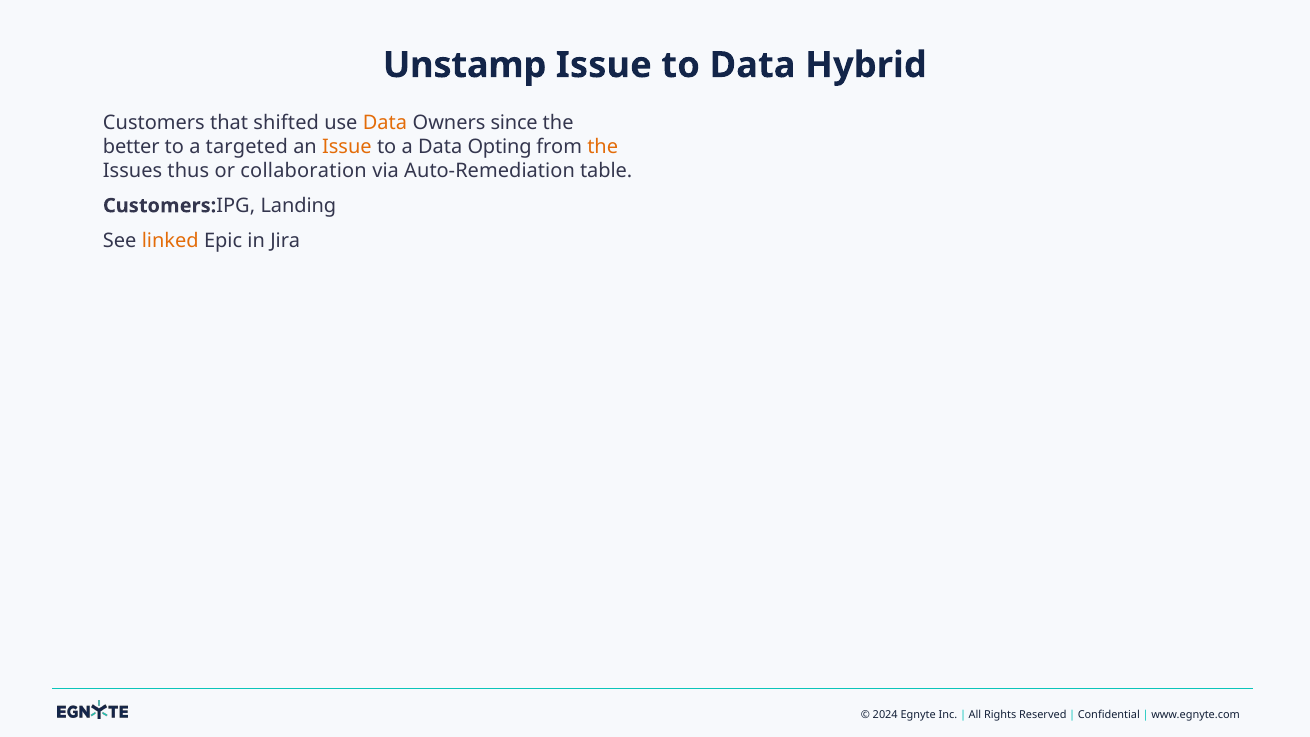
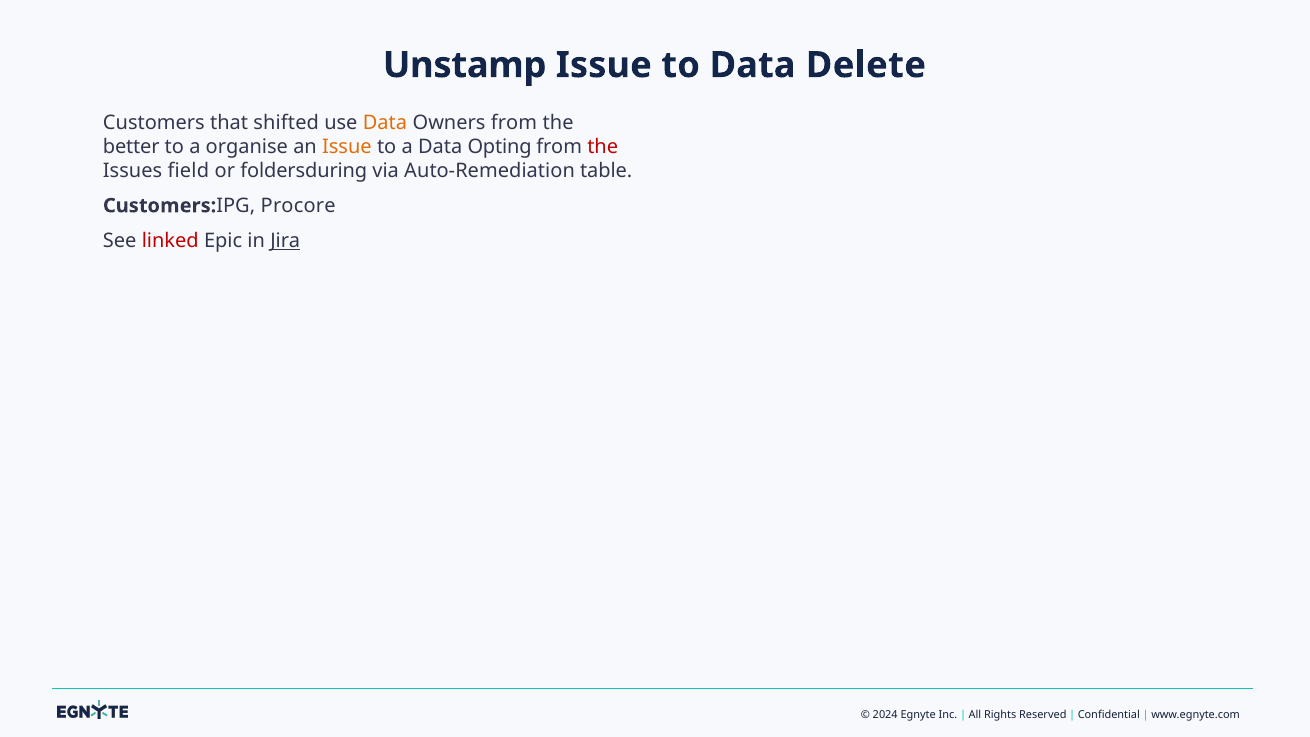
Hybrid: Hybrid -> Delete
Owners since: since -> from
targeted: targeted -> organise
the at (603, 147) colour: orange -> red
thus: thus -> field
collaboration: collaboration -> foldersduring
Landing: Landing -> Procore
linked colour: orange -> red
Jira underline: none -> present
